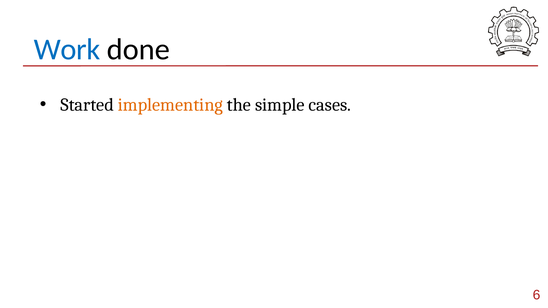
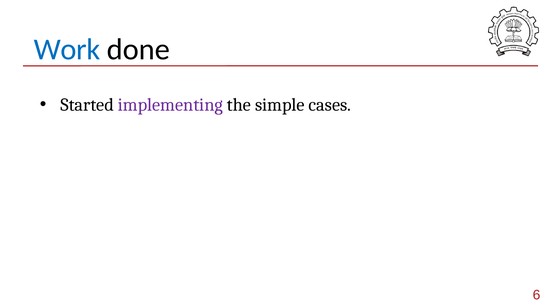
implementing colour: orange -> purple
